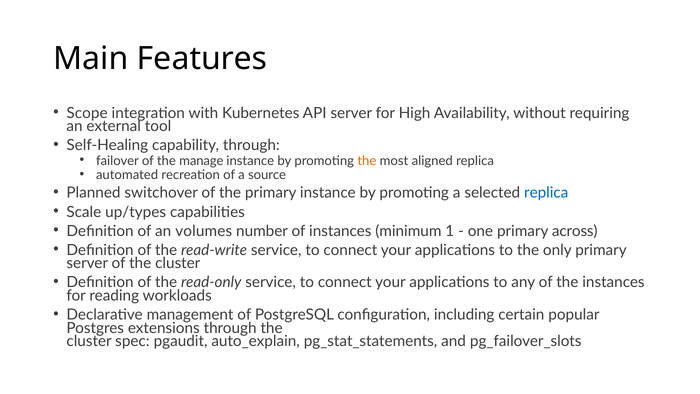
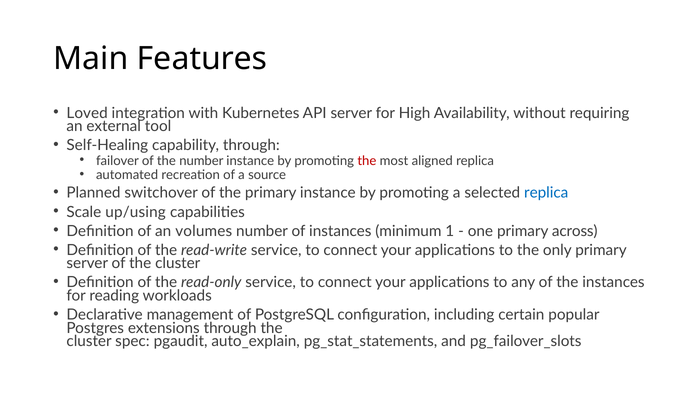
Scope: Scope -> Loved
the manage: manage -> number
the at (367, 161) colour: orange -> red
up/types: up/types -> up/using
